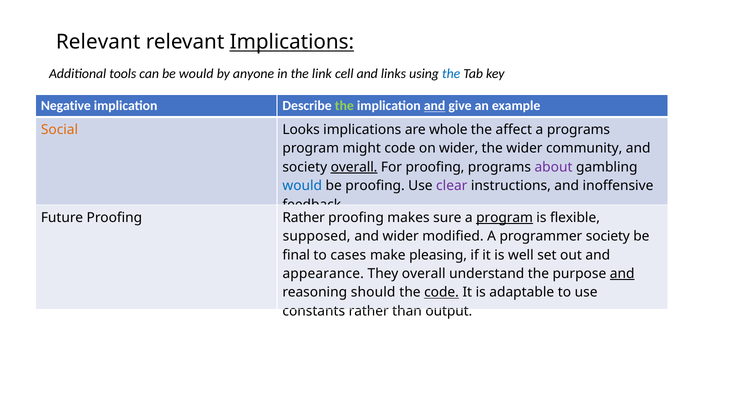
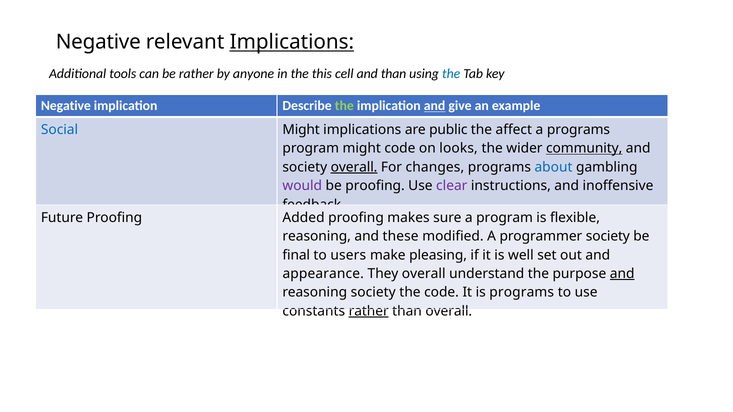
Relevant at (98, 42): Relevant -> Negative
be would: would -> rather
link: link -> this
and links: links -> than
Social colour: orange -> blue
Looks at (301, 130): Looks -> Might
whole: whole -> public
on wider: wider -> looks
community underline: none -> present
For proofing: proofing -> changes
about colour: purple -> blue
would at (302, 186) colour: blue -> purple
Rather at (304, 218): Rather -> Added
program at (505, 218) underline: present -> none
supposed at (317, 237): supposed -> reasoning
and wider: wider -> these
cases: cases -> users
reasoning should: should -> society
code at (442, 293) underline: present -> none
is adaptable: adaptable -> programs
rather at (369, 311) underline: none -> present
than output: output -> overall
